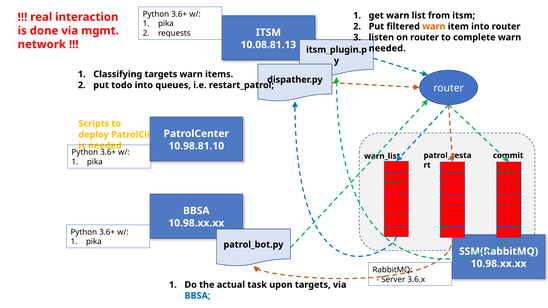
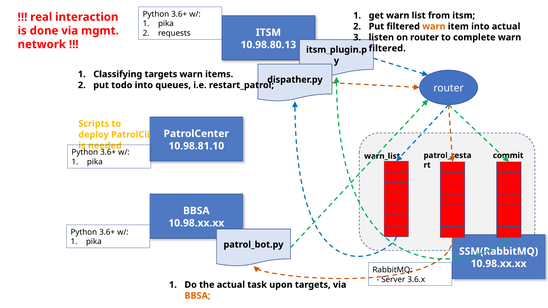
into router: router -> actual
10.08.81.13: 10.08.81.13 -> 10.98.80.13
needed at (387, 48): needed -> filtered
BBSA at (197, 296) colour: blue -> orange
